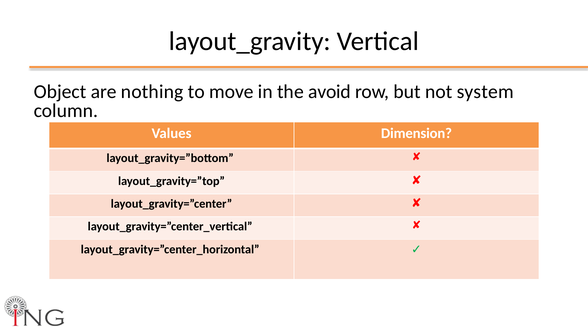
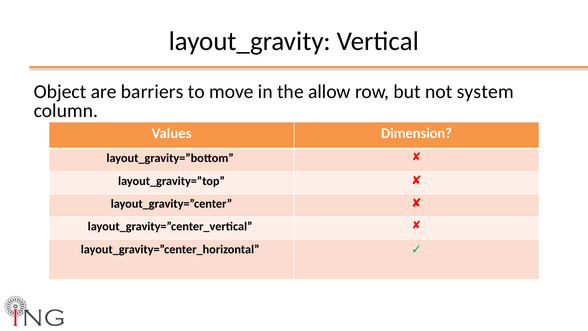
nothing: nothing -> barriers
avoid: avoid -> allow
